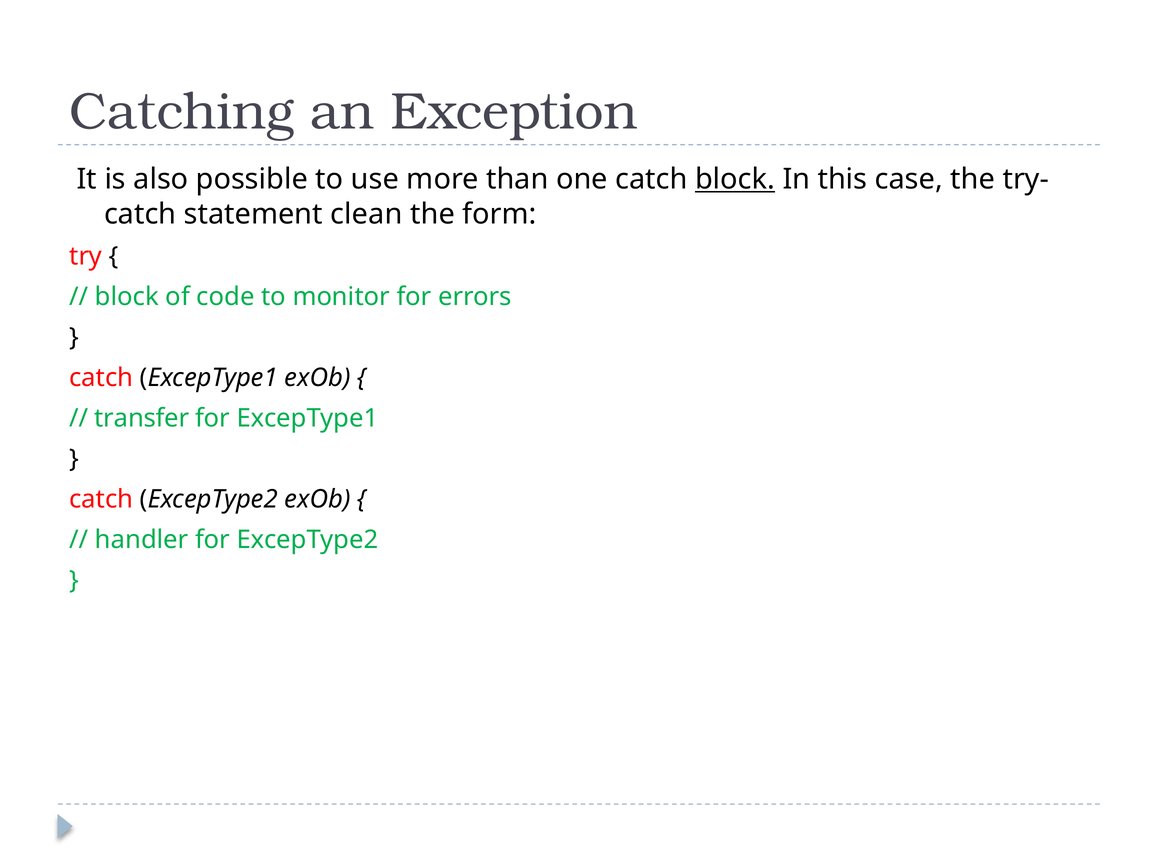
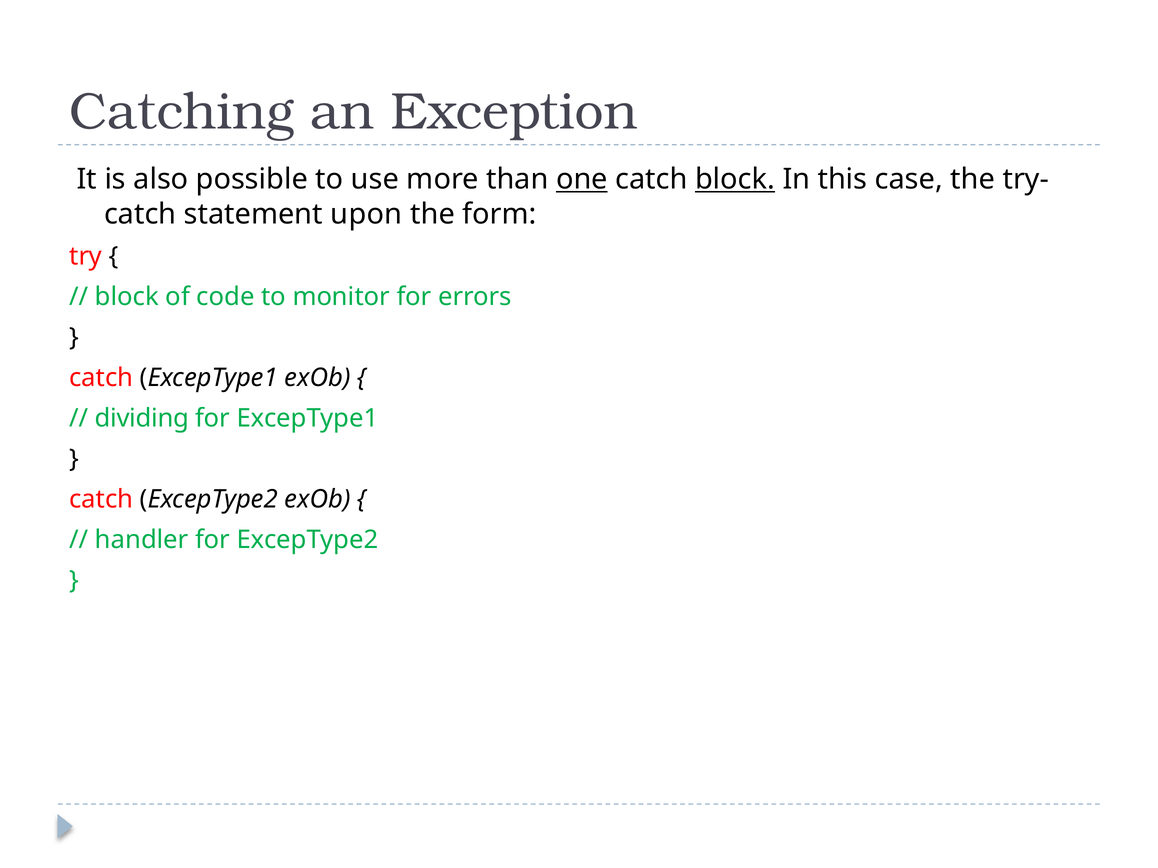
one underline: none -> present
clean: clean -> upon
transfer: transfer -> dividing
